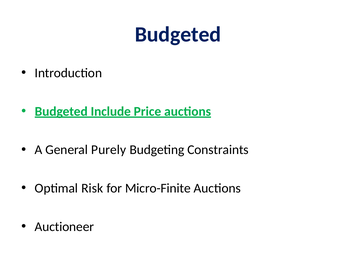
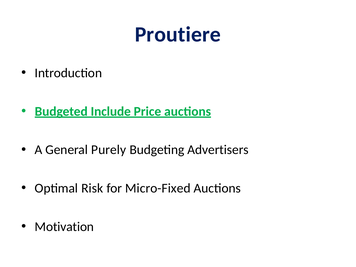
Budgeted at (178, 34): Budgeted -> Proutiere
Constraints: Constraints -> Advertisers
Micro-Finite: Micro-Finite -> Micro-Fixed
Auctioneer: Auctioneer -> Motivation
